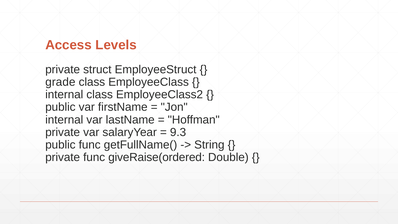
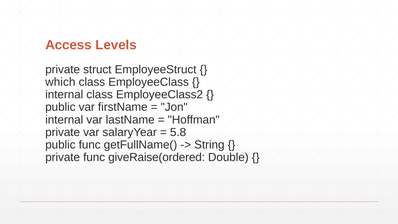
grade: grade -> which
9.3: 9.3 -> 5.8
